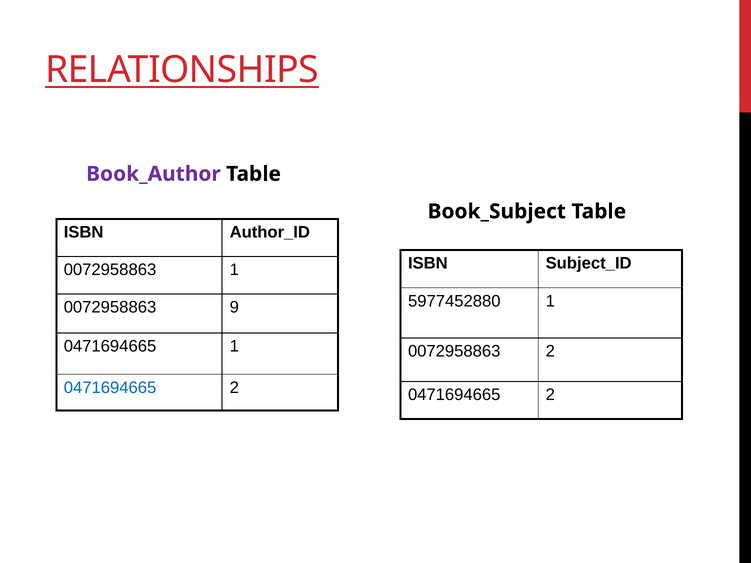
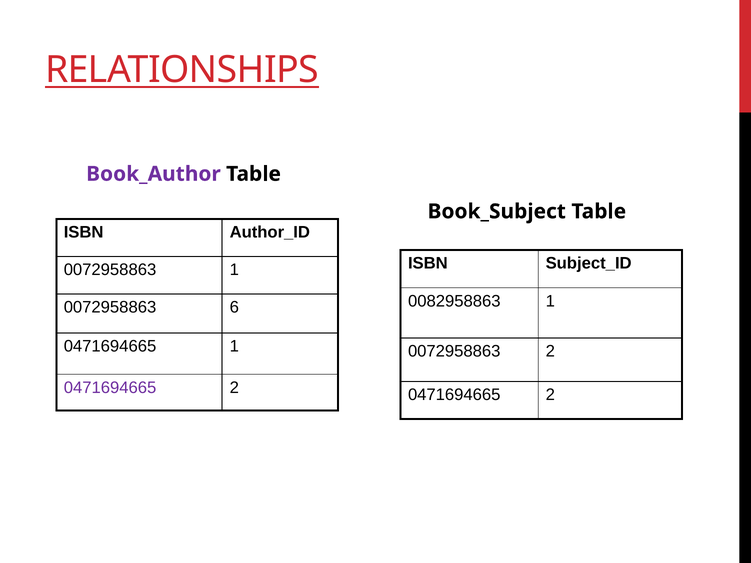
5977452880: 5977452880 -> 0082958863
9: 9 -> 6
0471694665 at (110, 388) colour: blue -> purple
